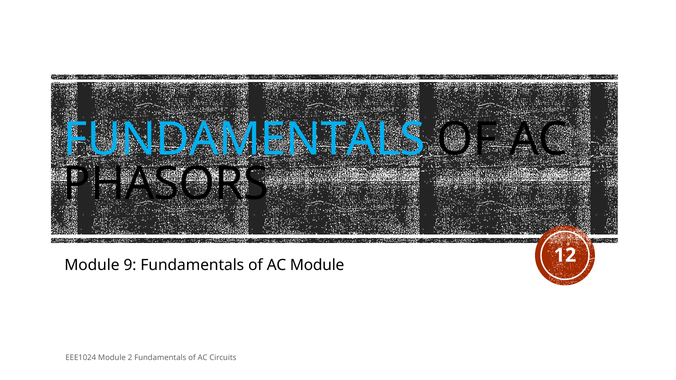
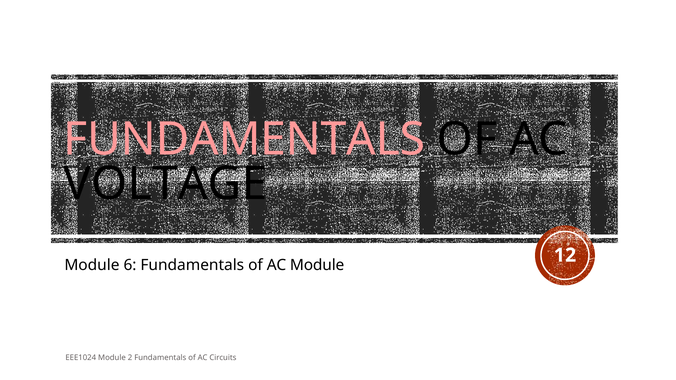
FUNDAMENTALS at (244, 139) colour: light blue -> pink
PHASORS: PHASORS -> VOLTAGE
9: 9 -> 6
